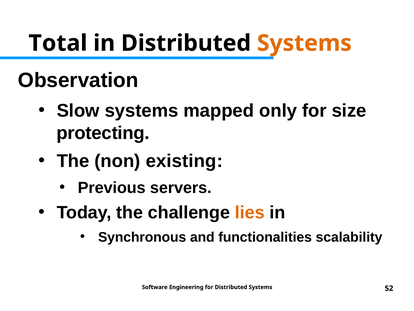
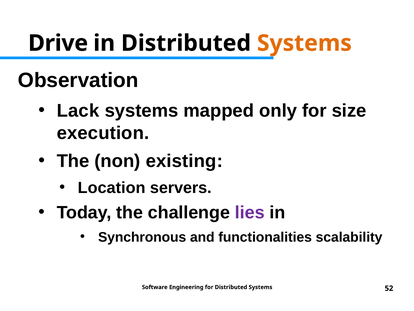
Total: Total -> Drive
Slow: Slow -> Lack
protecting: protecting -> execution
Previous: Previous -> Location
lies colour: orange -> purple
